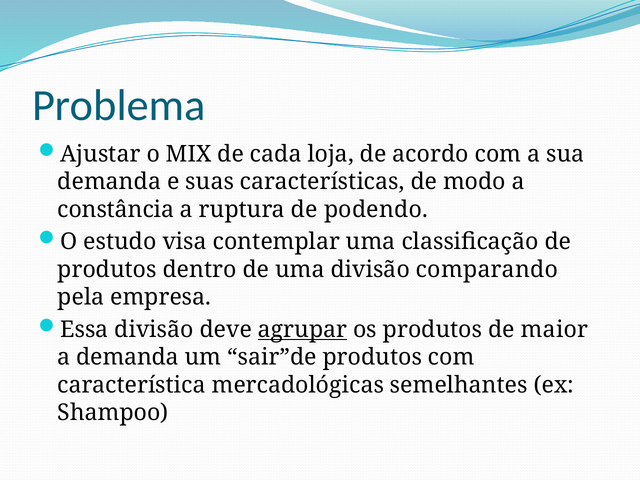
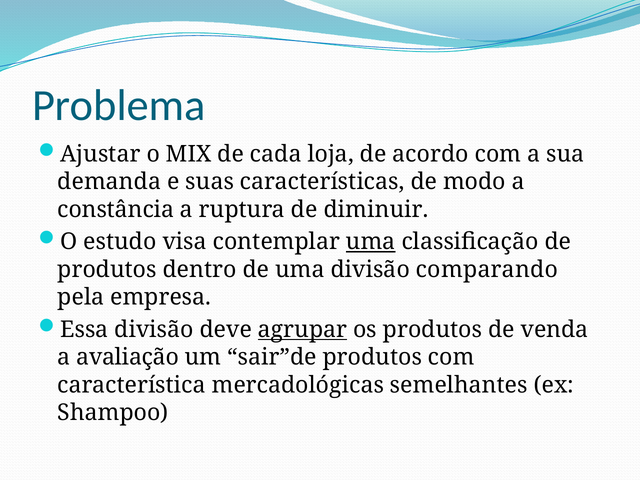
podendo: podendo -> diminuir
uma at (371, 242) underline: none -> present
maior: maior -> venda
a demanda: demanda -> avaliação
